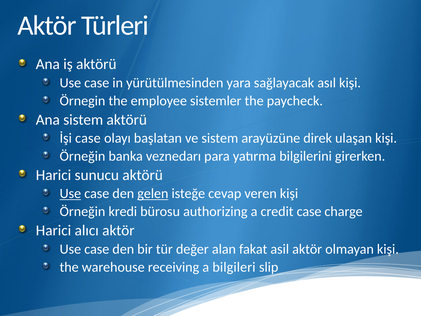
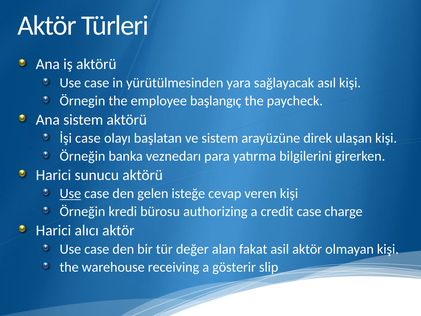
sistemler: sistemler -> başlangıç
gelen underline: present -> none
bilgileri: bilgileri -> gösterir
